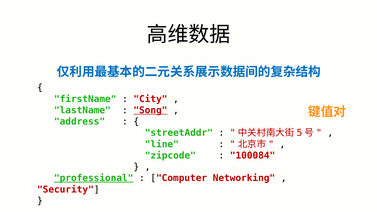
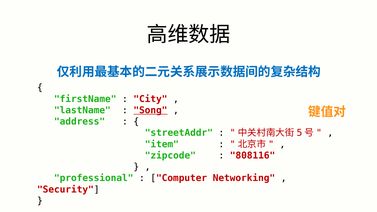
line: line -> item
100084: 100084 -> 808116
professional underline: present -> none
